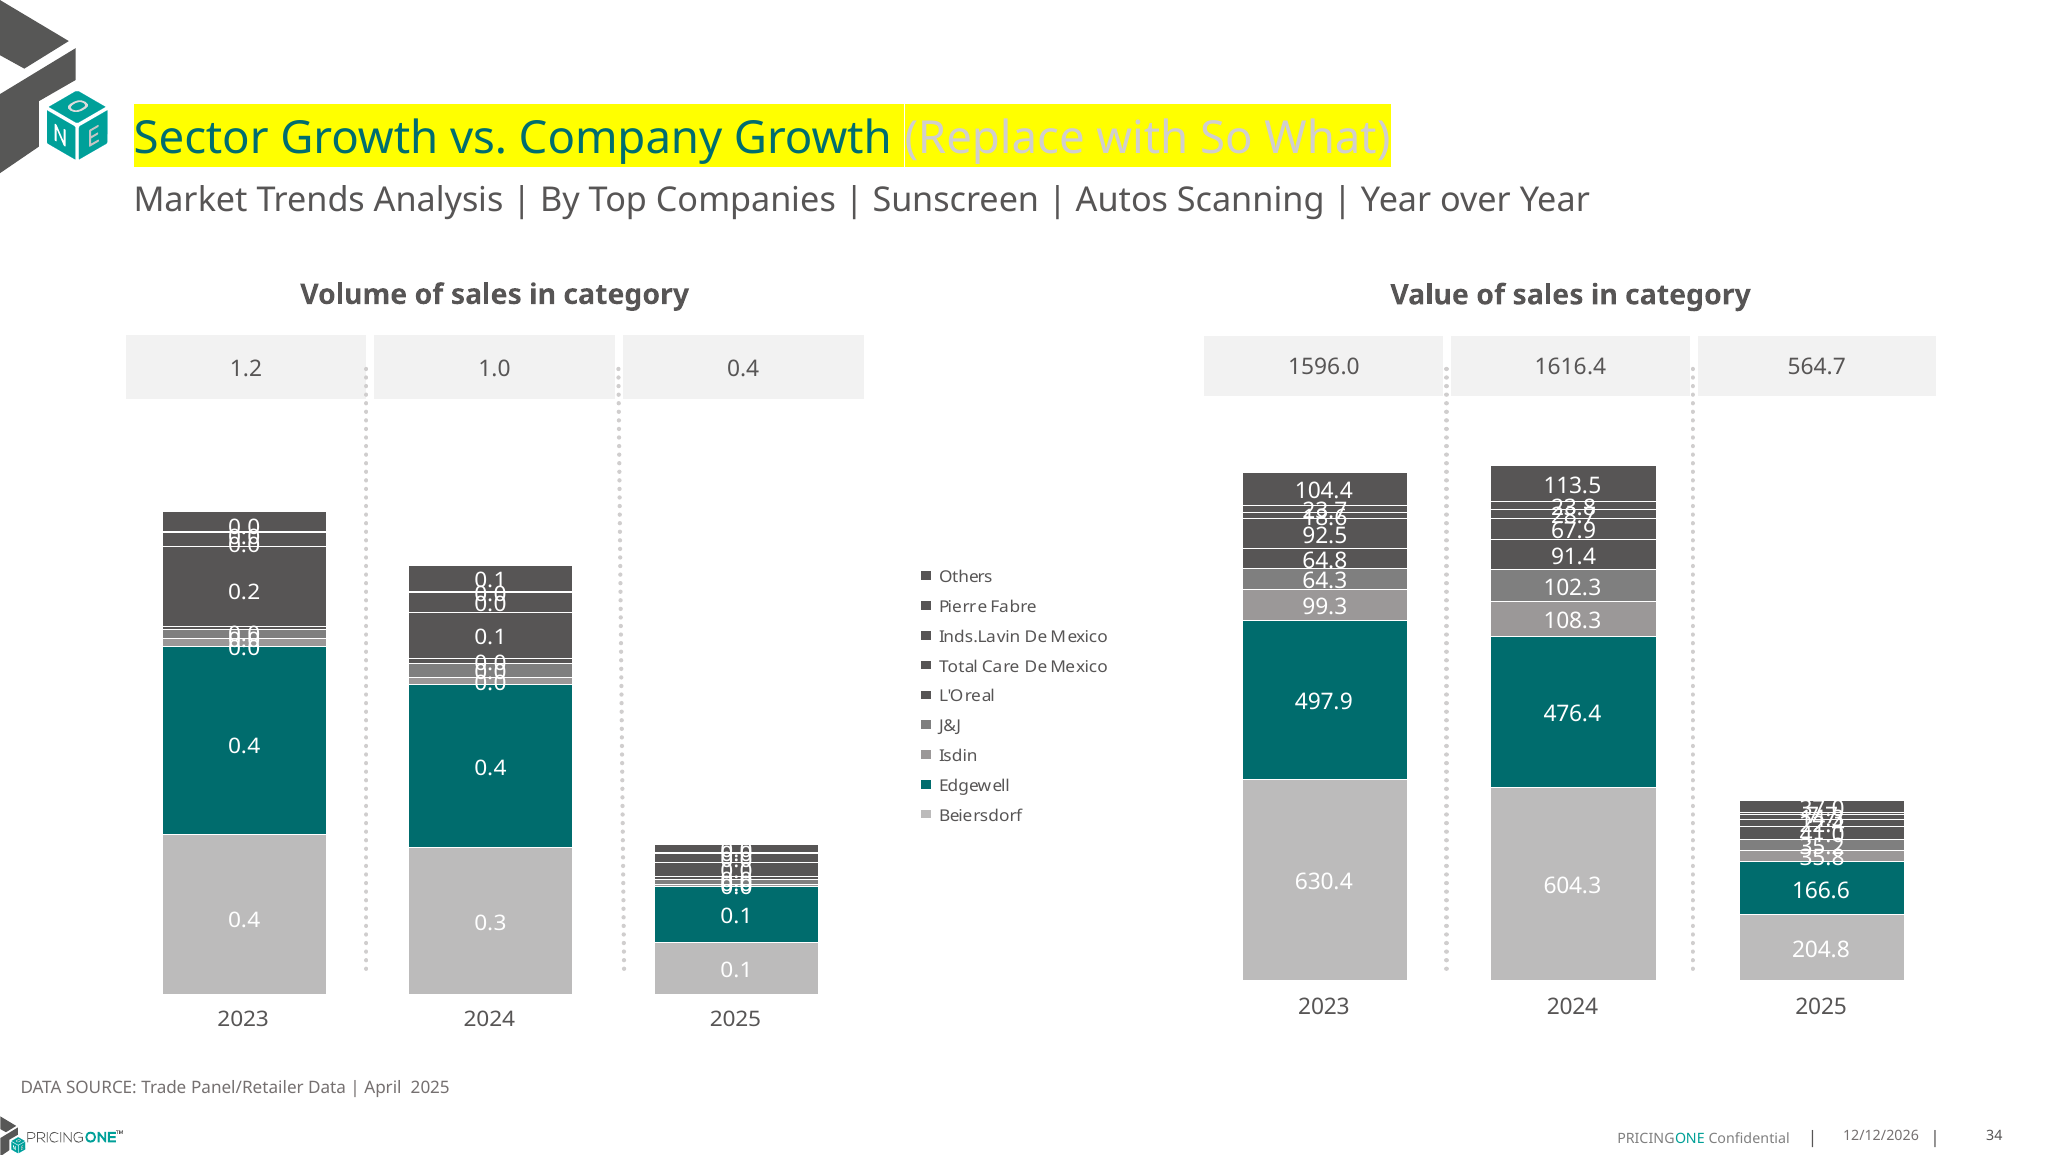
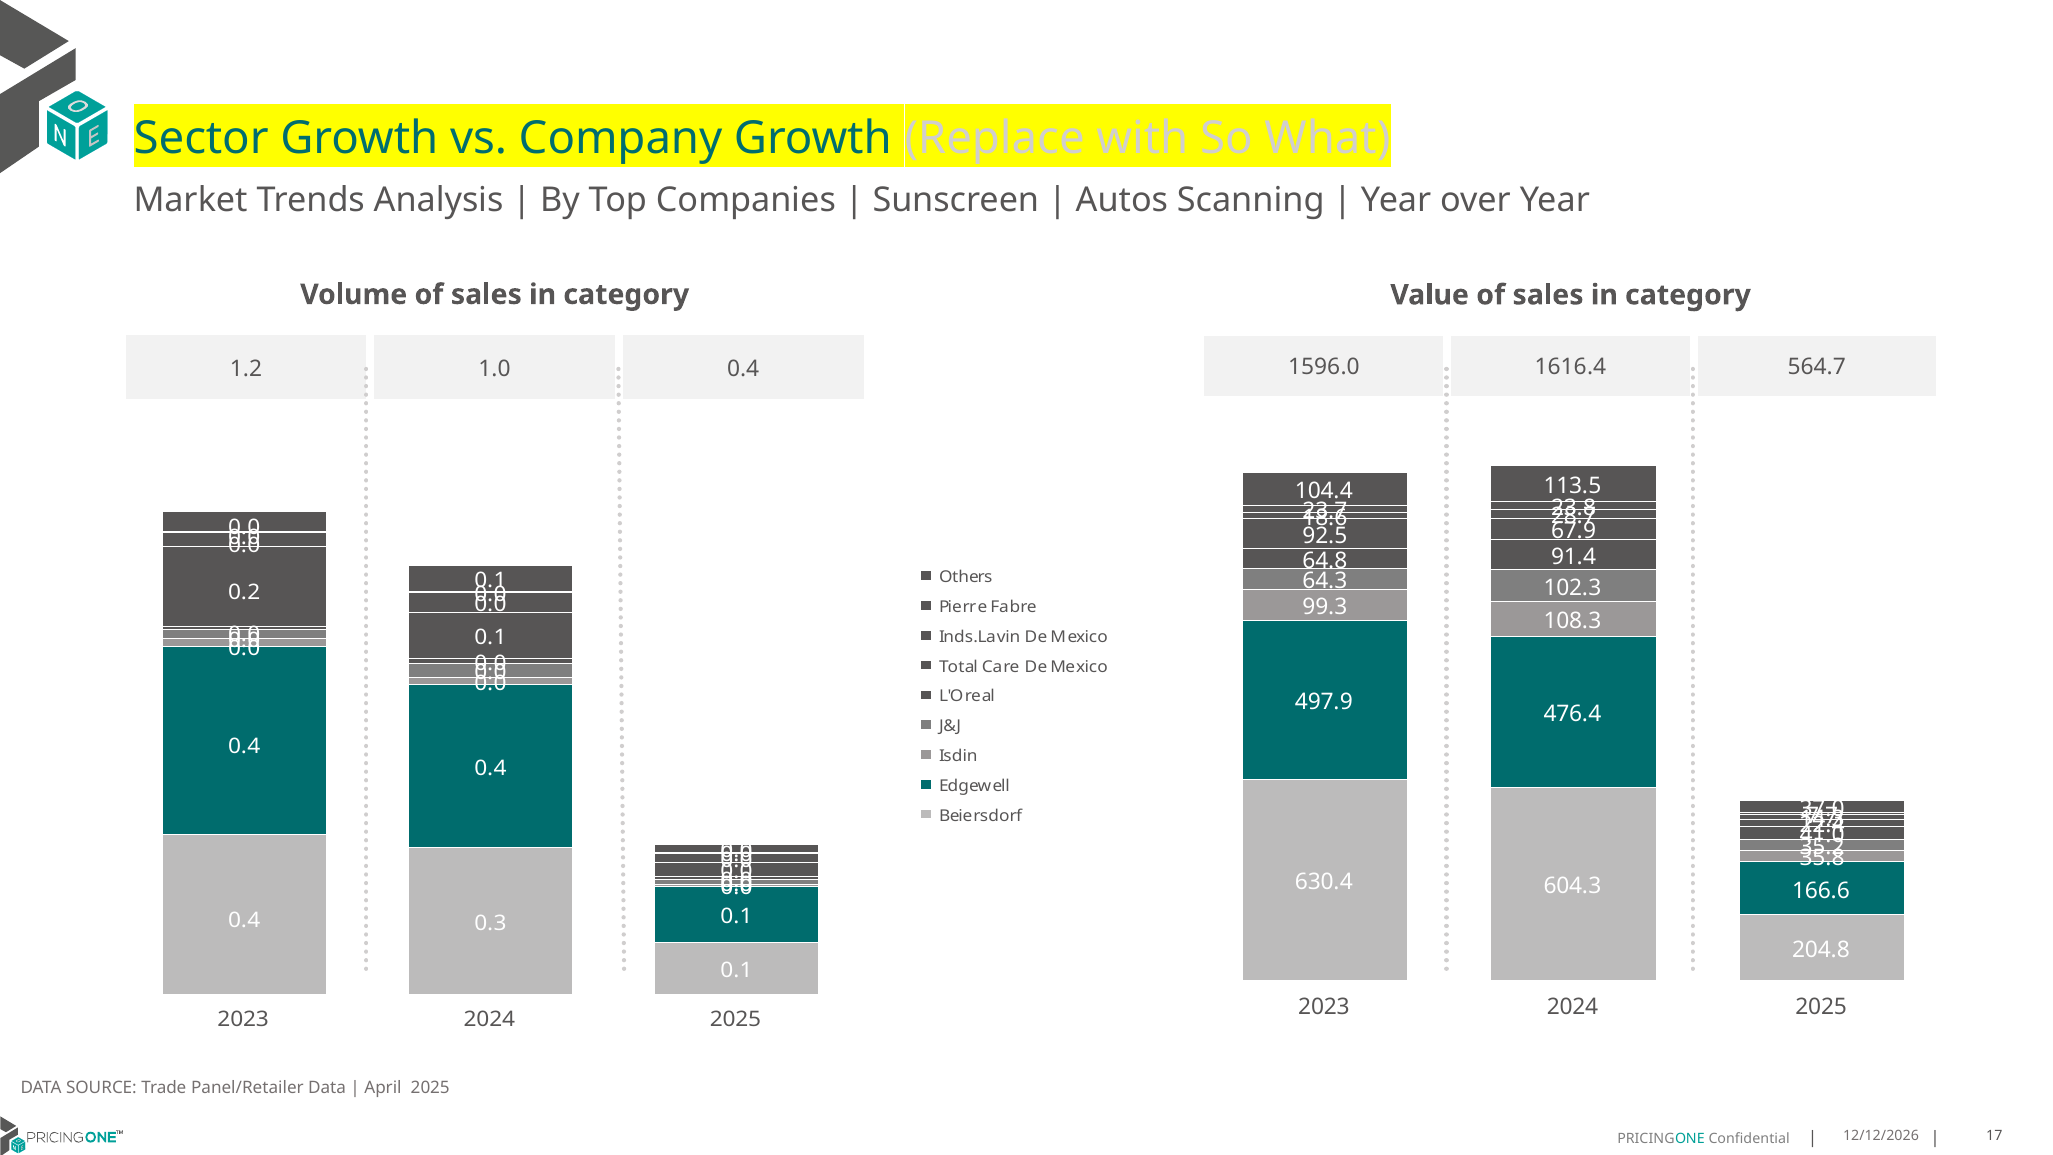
34: 34 -> 17
